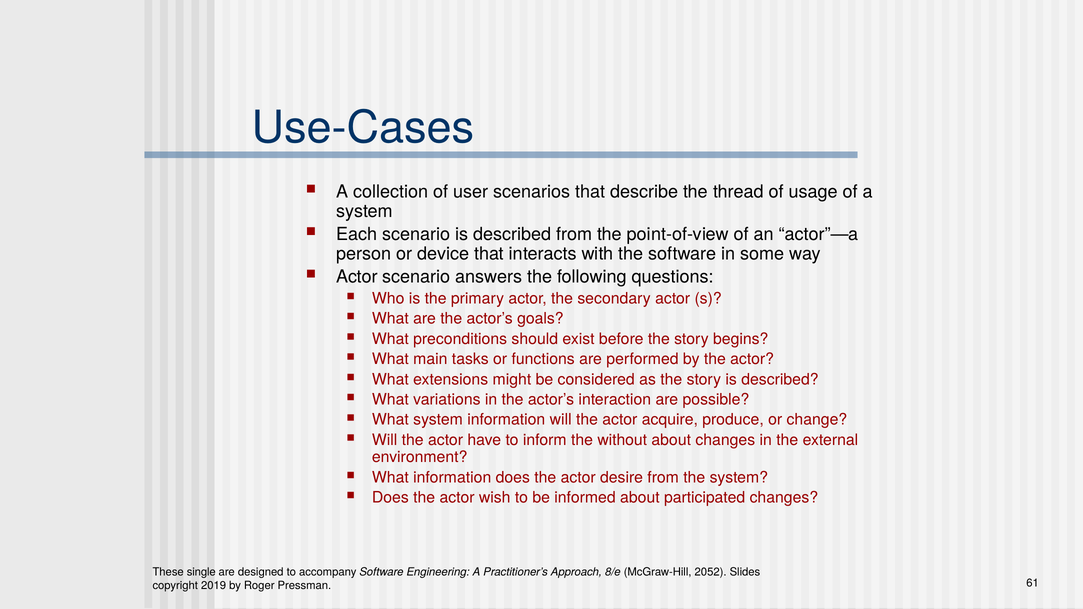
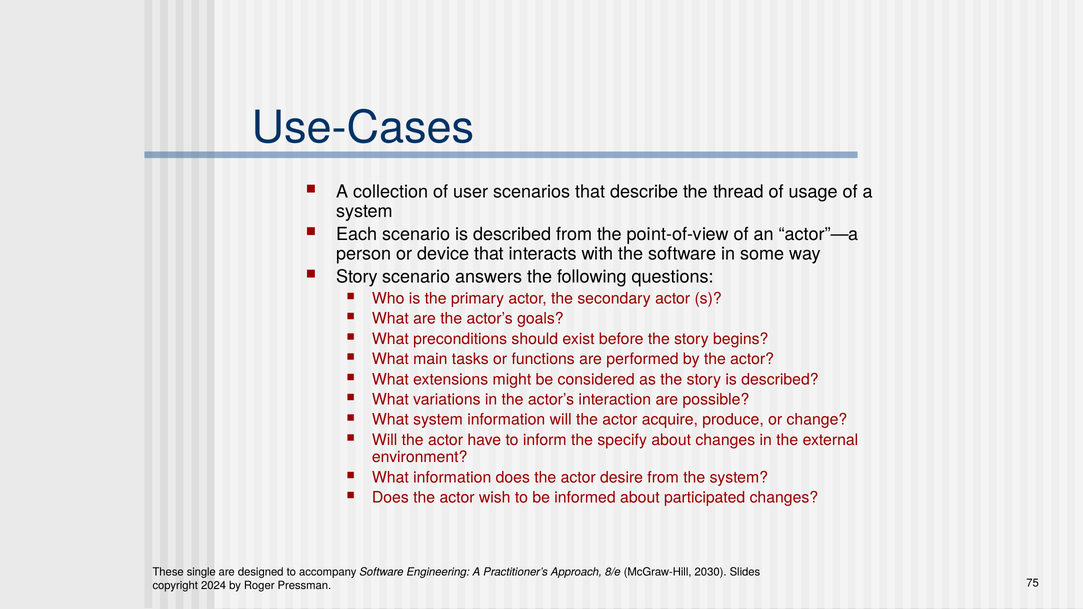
Actor at (357, 277): Actor -> Story
without: without -> specify
2052: 2052 -> 2030
2019: 2019 -> 2024
61: 61 -> 75
